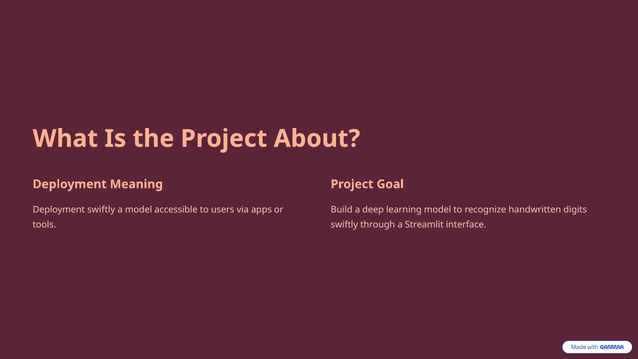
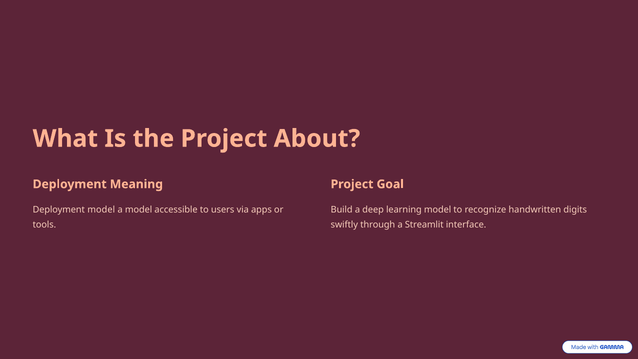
Deployment swiftly: swiftly -> model
